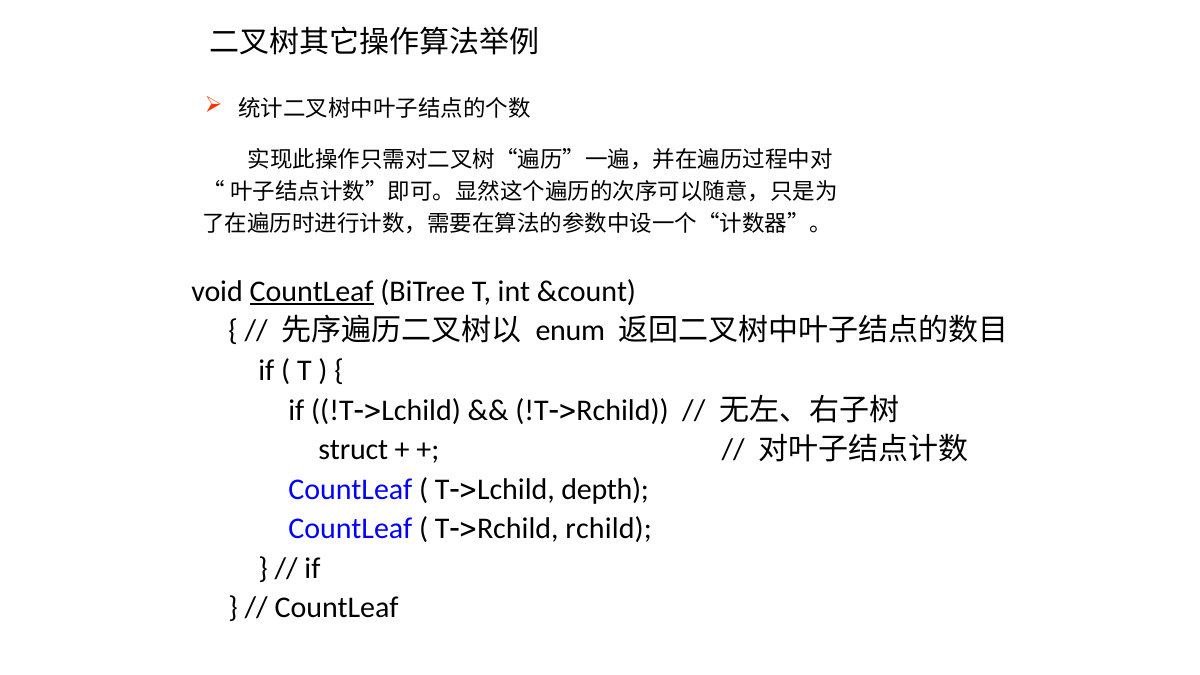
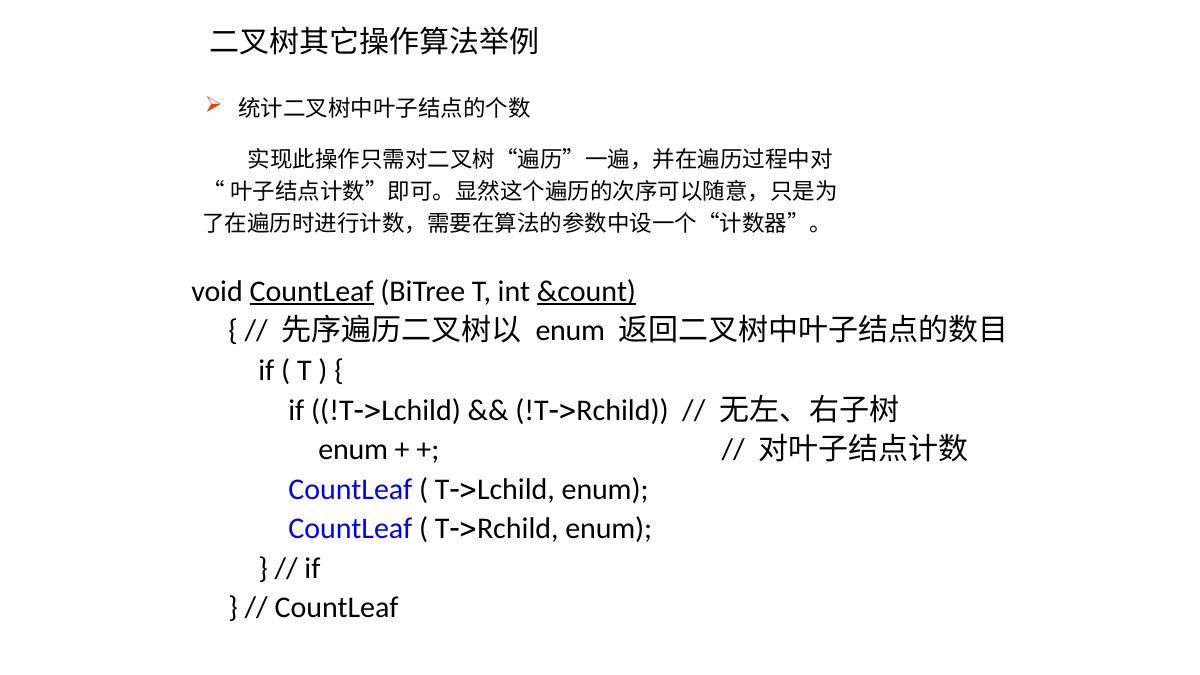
&count underline: none -> present
struct at (353, 450): struct -> enum
TLchild depth: depth -> enum
TRchild rchild: rchild -> enum
